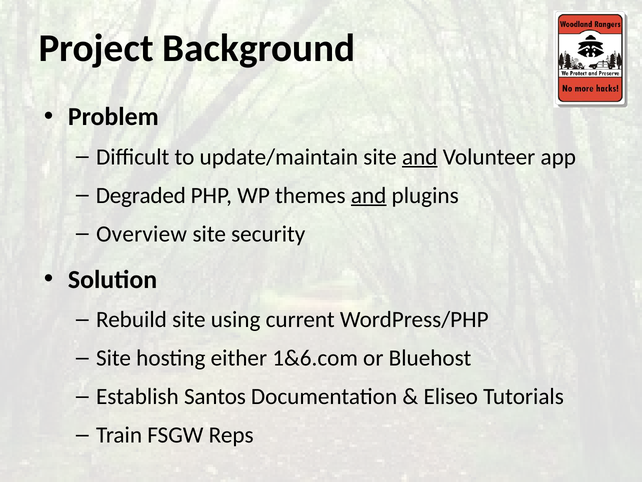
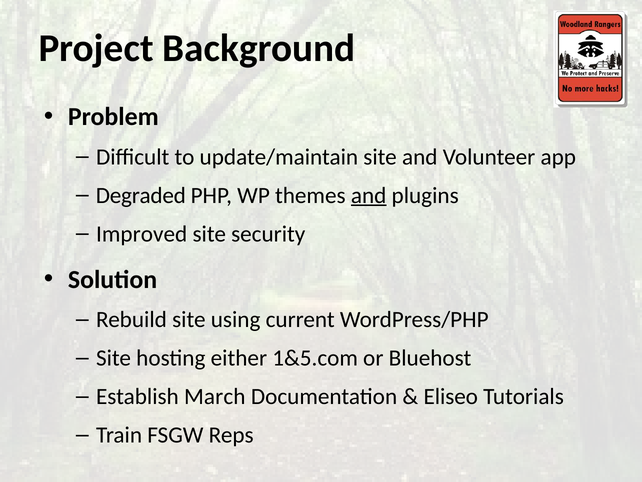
and at (420, 157) underline: present -> none
Overview: Overview -> Improved
1&6.com: 1&6.com -> 1&5.com
Santos: Santos -> March
